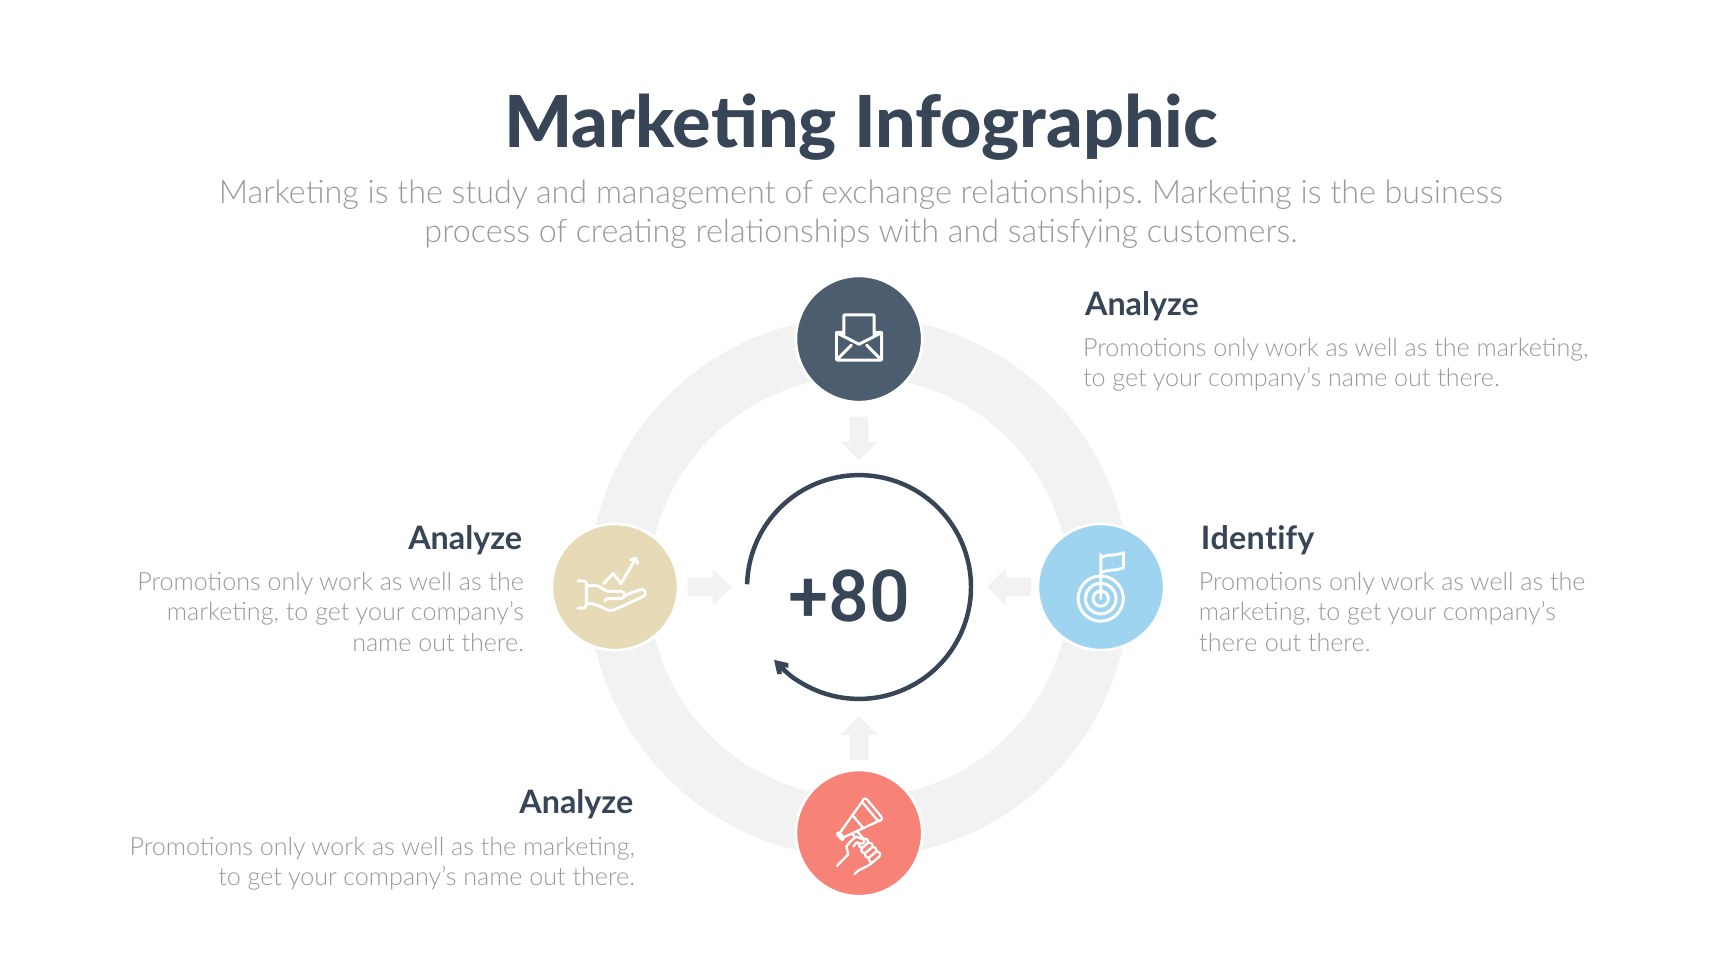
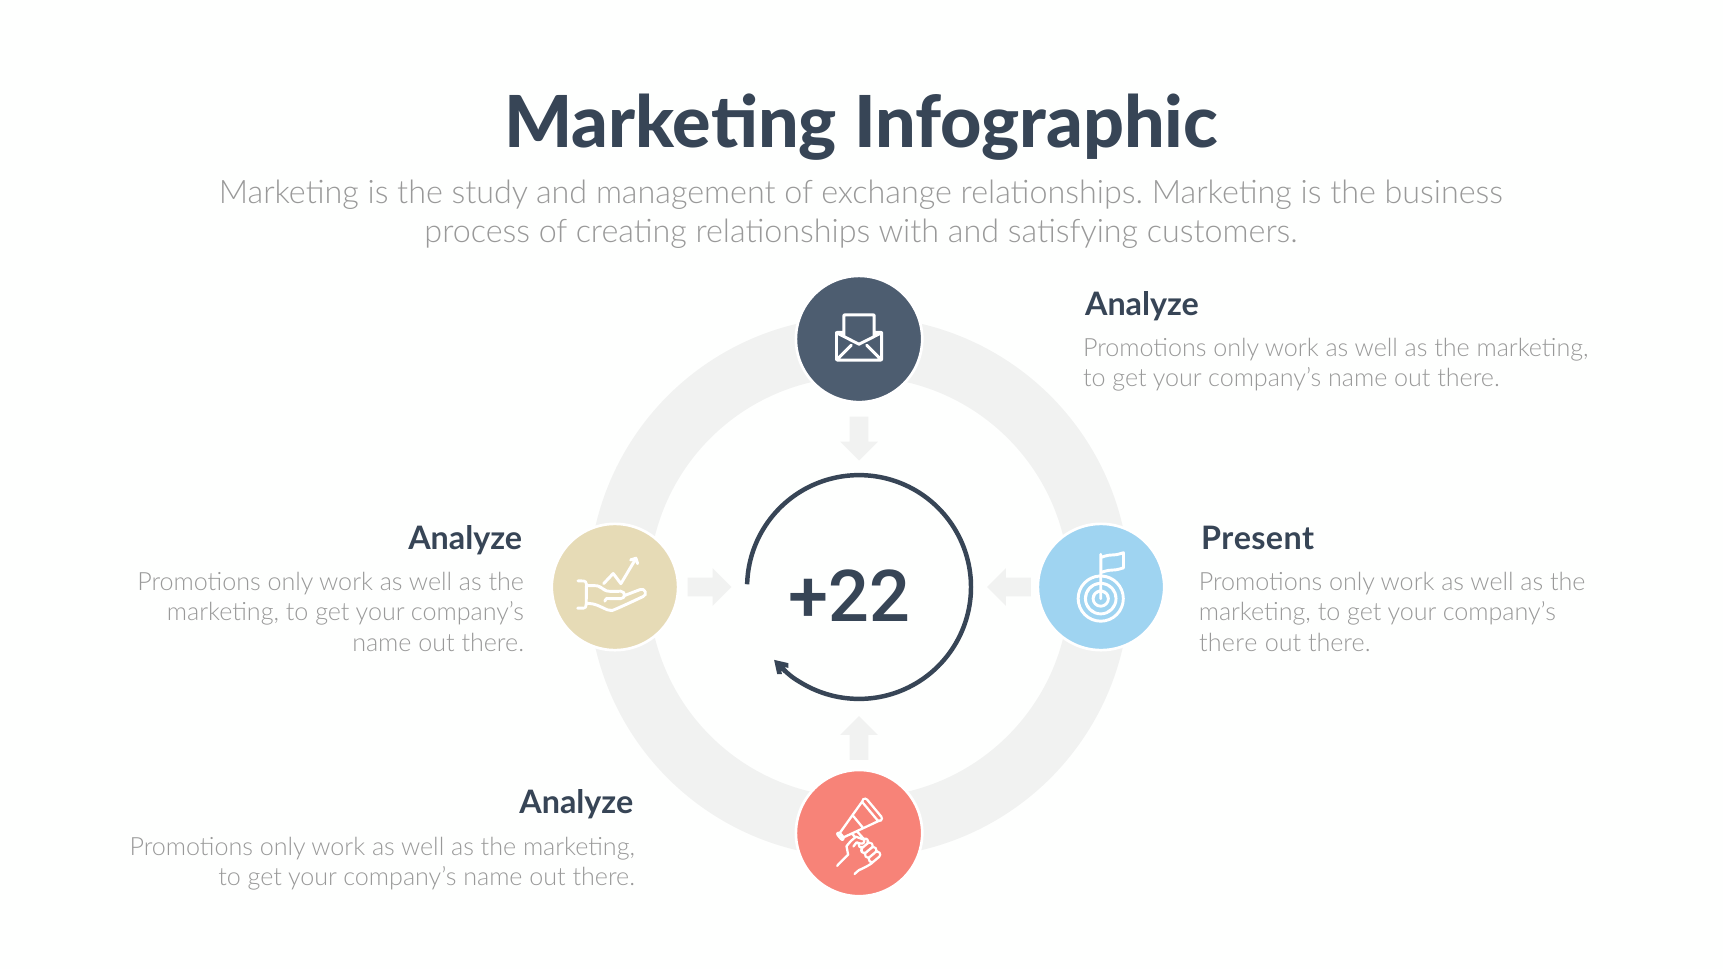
Identify: Identify -> Present
+80: +80 -> +22
